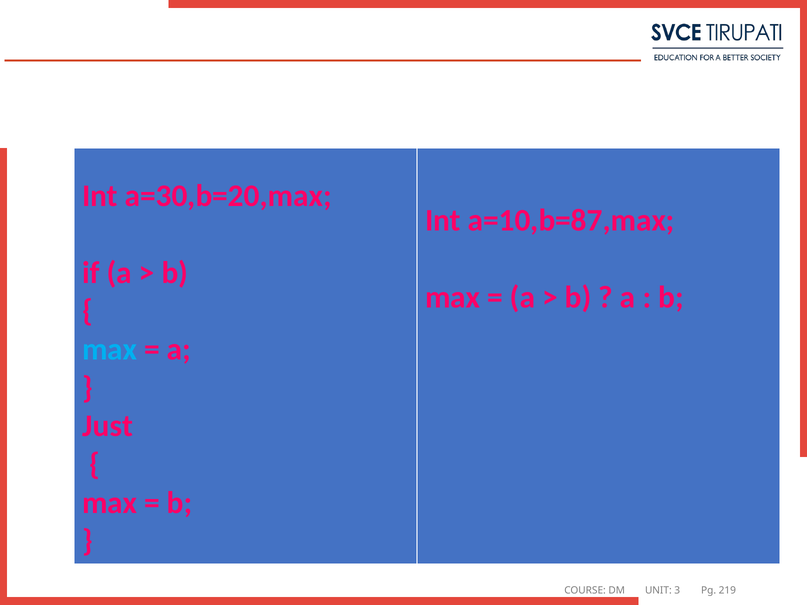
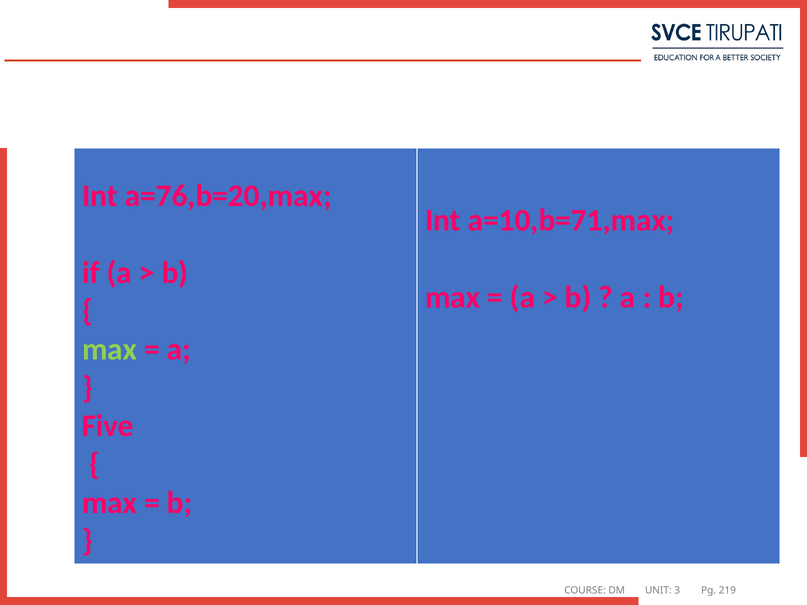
a=30,b=20,max: a=30,b=20,max -> a=76,b=20,max
a=10,b=87,max: a=10,b=87,max -> a=10,b=71,max
max at (110, 349) colour: light blue -> light green
Just: Just -> Five
